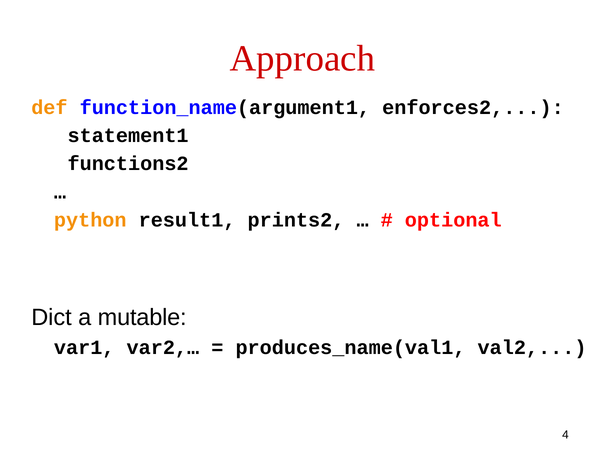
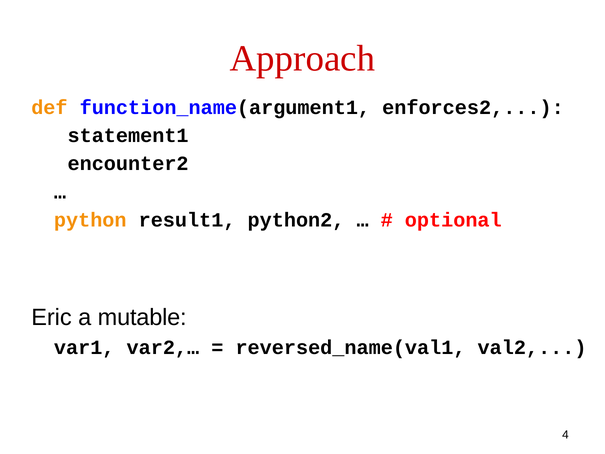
functions2: functions2 -> encounter2
prints2: prints2 -> python2
Dict: Dict -> Eric
produces_name(val1: produces_name(val1 -> reversed_name(val1
